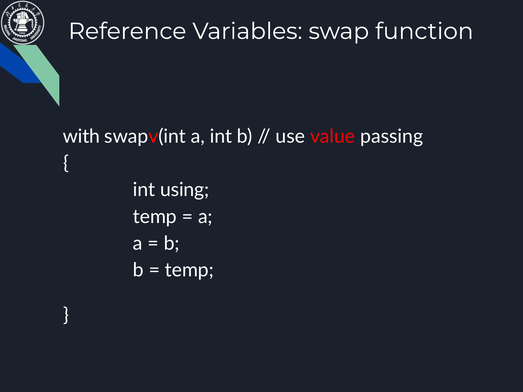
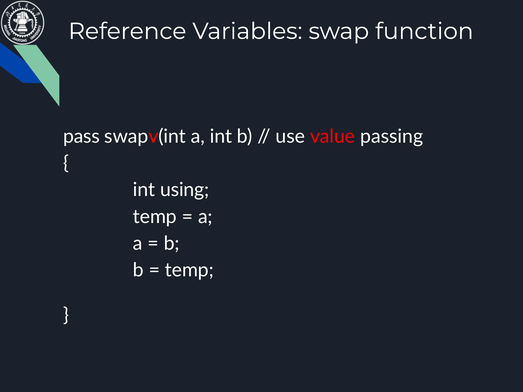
with: with -> pass
